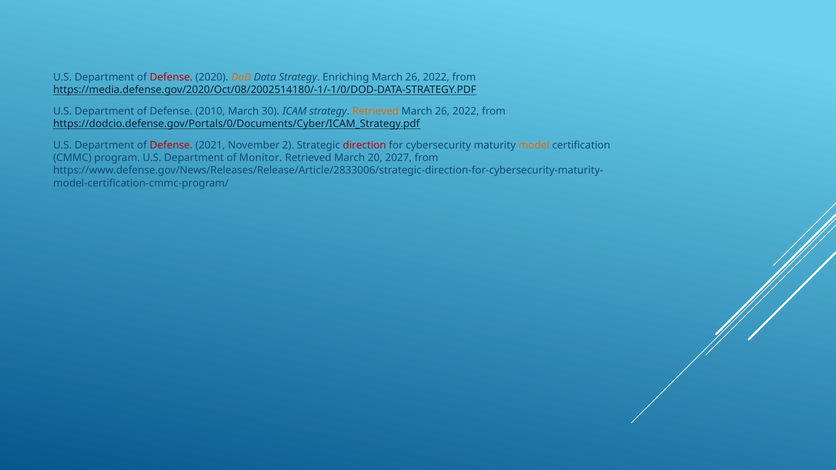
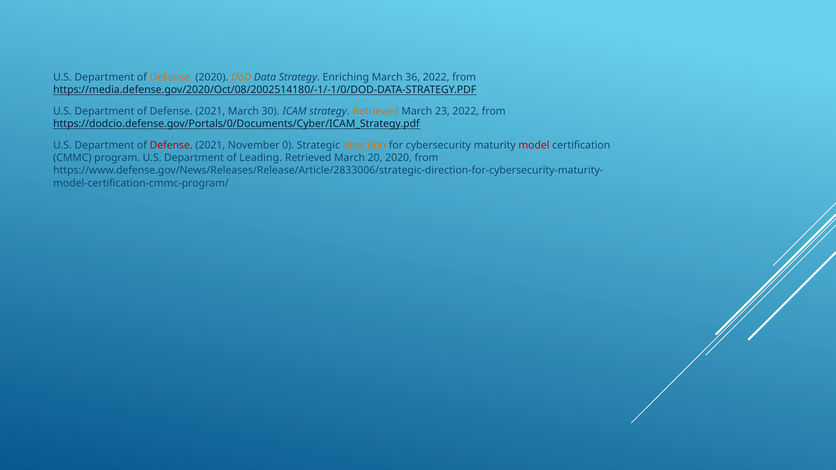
Defense at (171, 77) colour: red -> orange
26 at (413, 77): 26 -> 36
2010 at (210, 111): 2010 -> 2021
26 at (442, 111): 26 -> 23
2: 2 -> 0
direction colour: red -> orange
model colour: orange -> red
Monitor: Monitor -> Leading
20 2027: 2027 -> 2020
